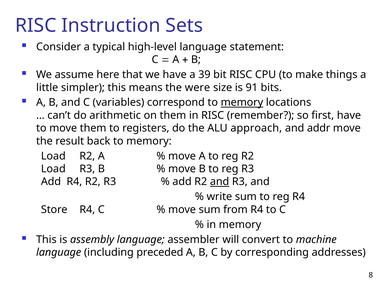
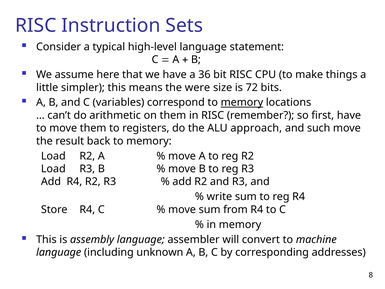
39: 39 -> 36
91: 91 -> 72
addr: addr -> such
and at (220, 182) underline: present -> none
preceded: preceded -> unknown
